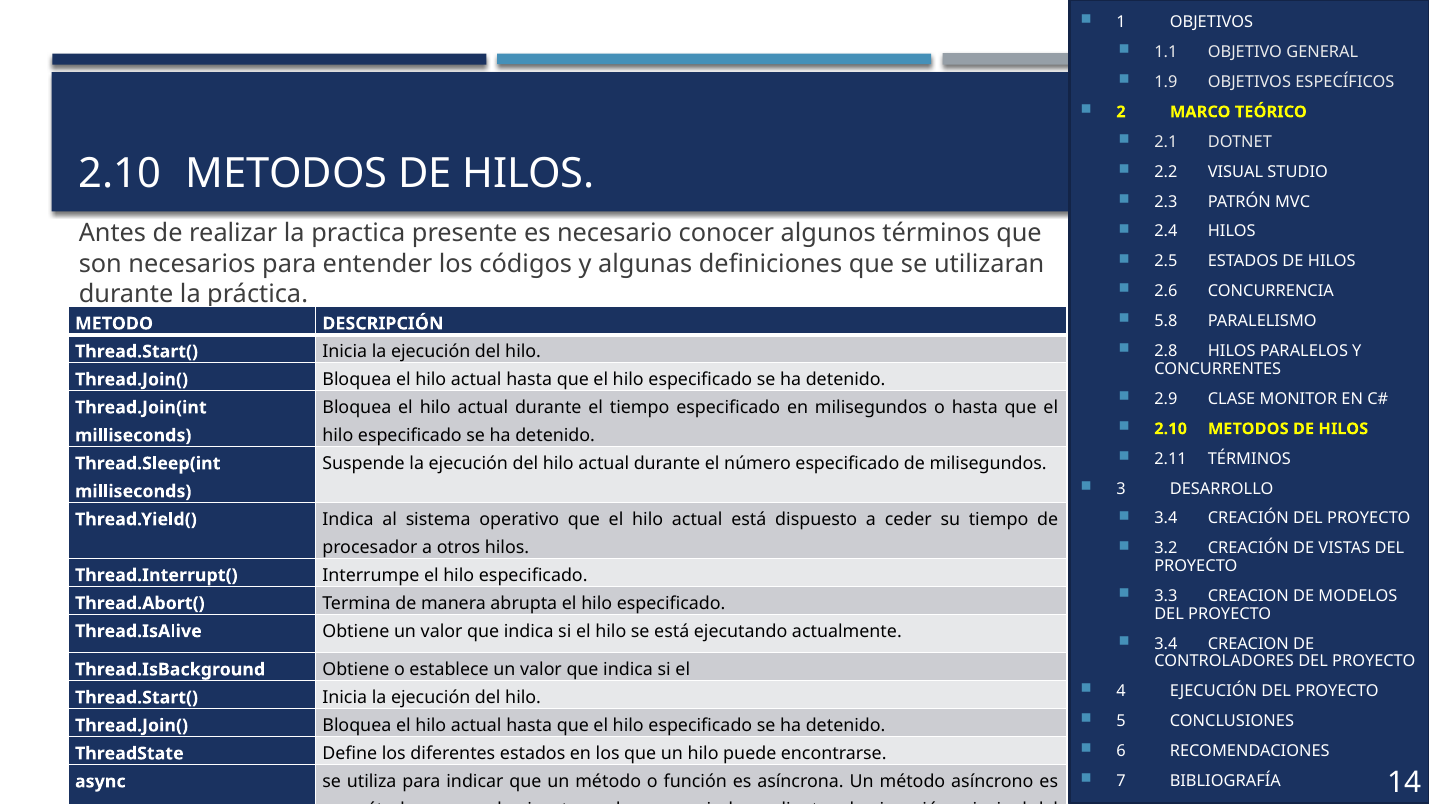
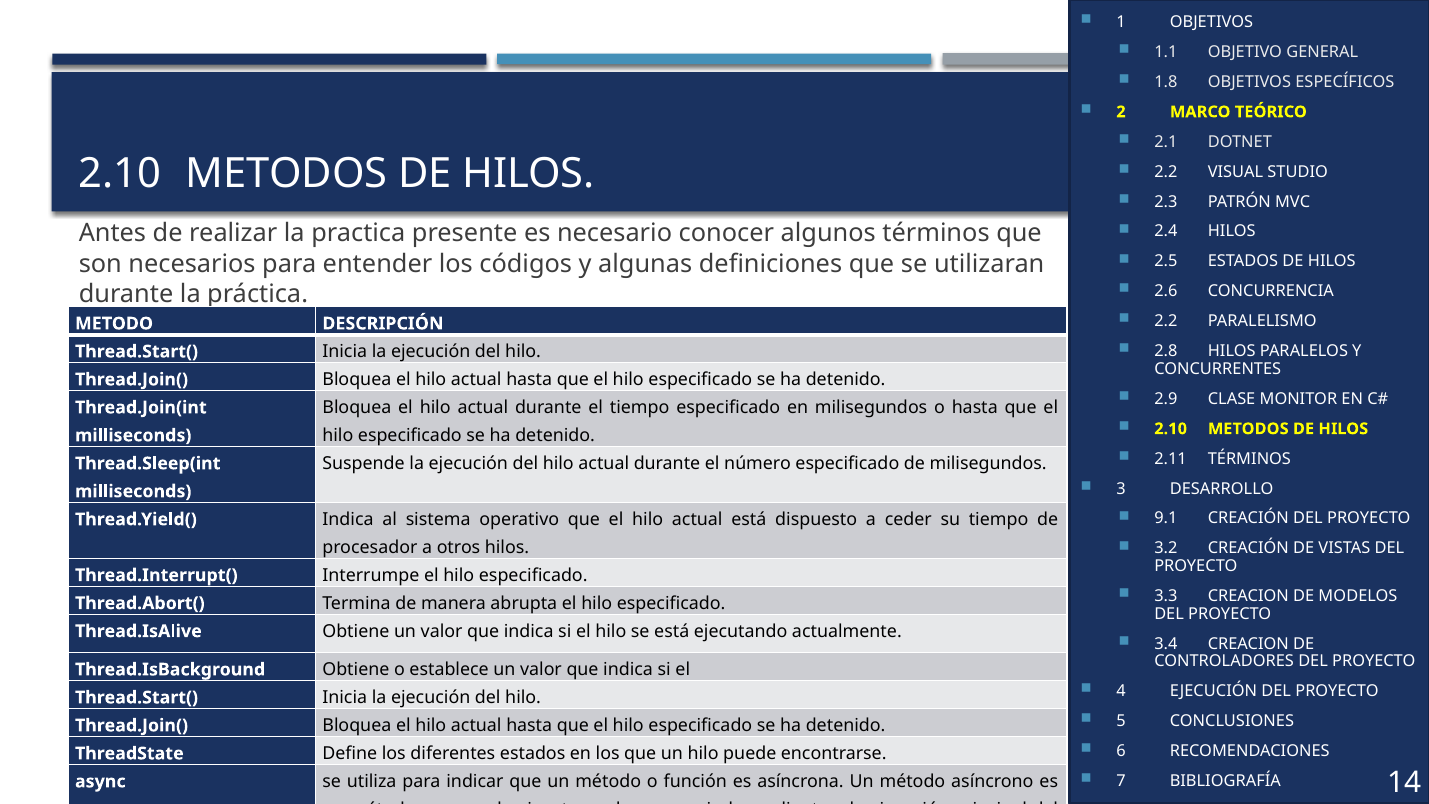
1.9: 1.9 -> 1.8
5.8 at (1166, 321): 5.8 -> 2.2
3.4 at (1166, 518): 3.4 -> 9.1
